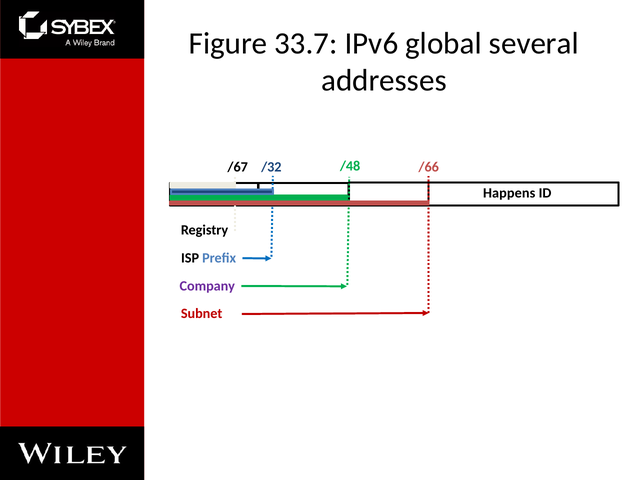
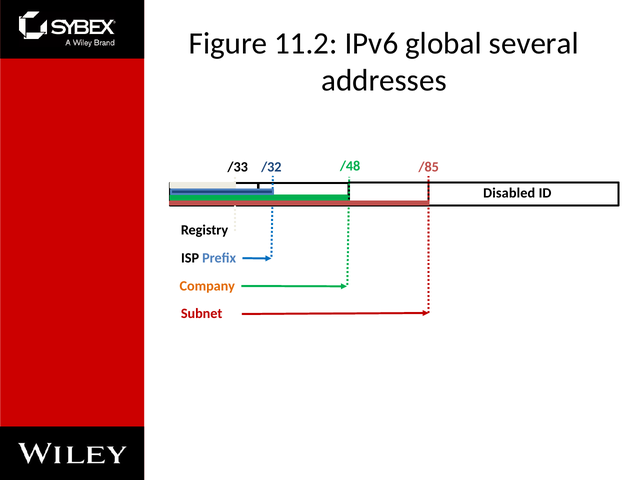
33.7: 33.7 -> 11.2
/67: /67 -> /33
/66: /66 -> /85
Happens: Happens -> Disabled
Company colour: purple -> orange
